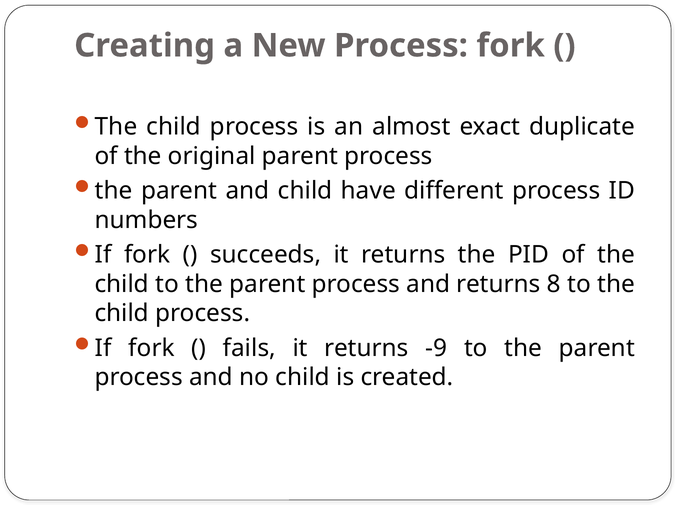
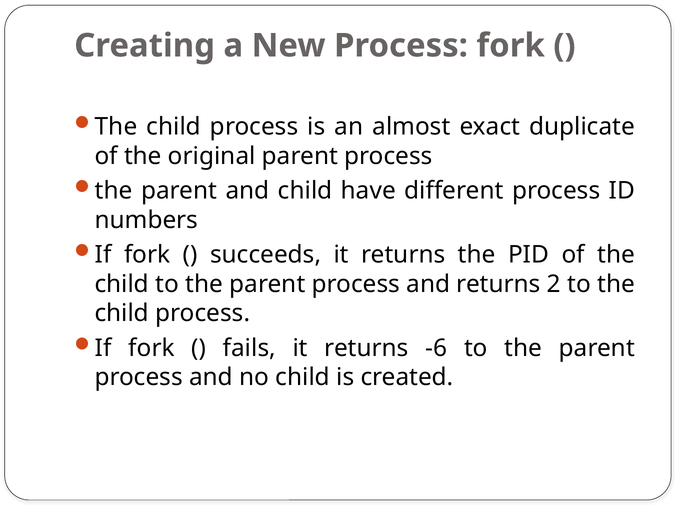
8: 8 -> 2
-9: -9 -> -6
